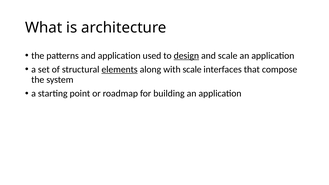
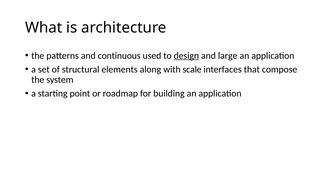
and application: application -> continuous
and scale: scale -> large
elements underline: present -> none
